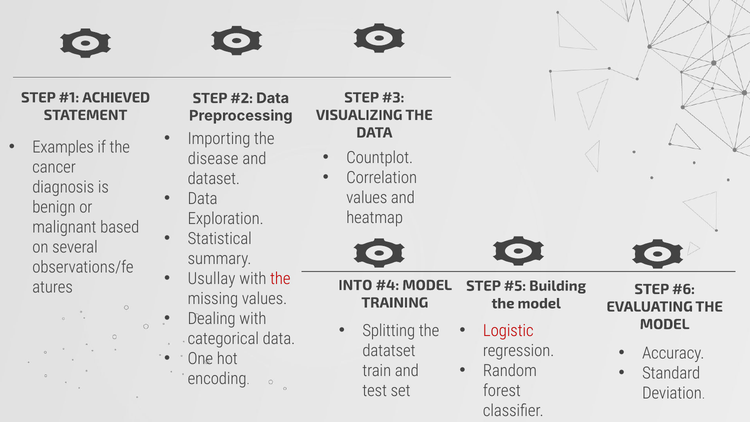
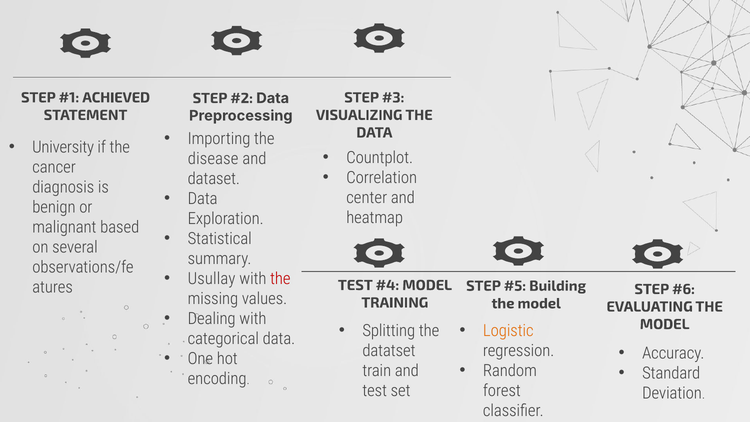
Examples: Examples -> University
values at (367, 198): values -> center
INTO at (355, 285): INTO -> TEST
Logistic colour: red -> orange
